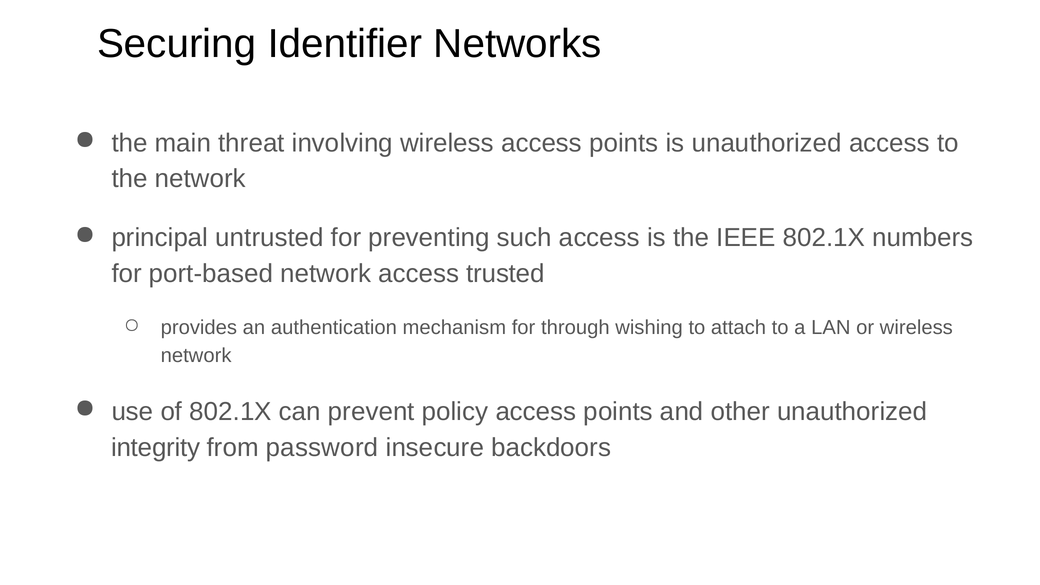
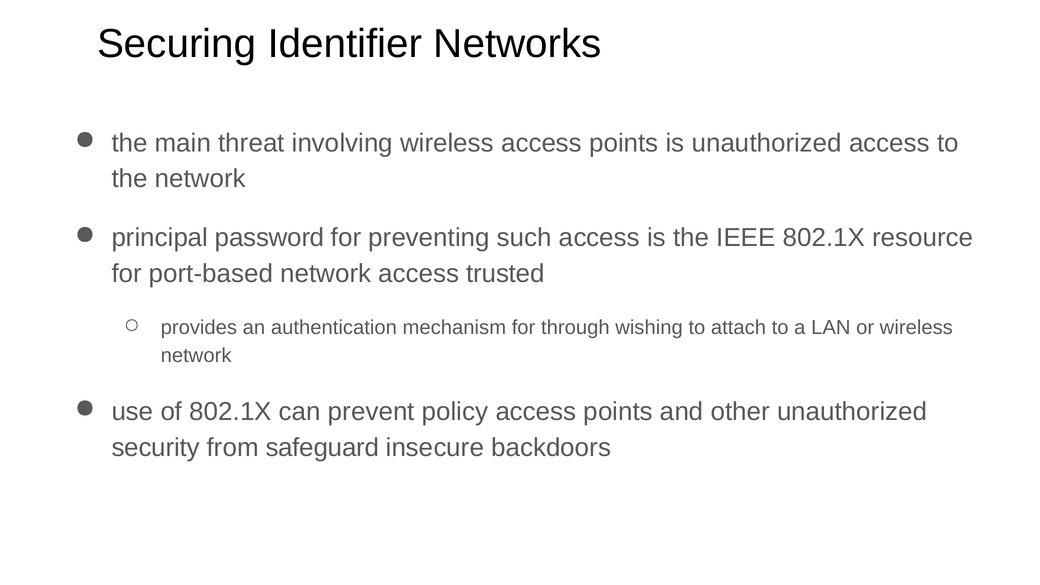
untrusted: untrusted -> password
numbers: numbers -> resource
integrity: integrity -> security
password: password -> safeguard
